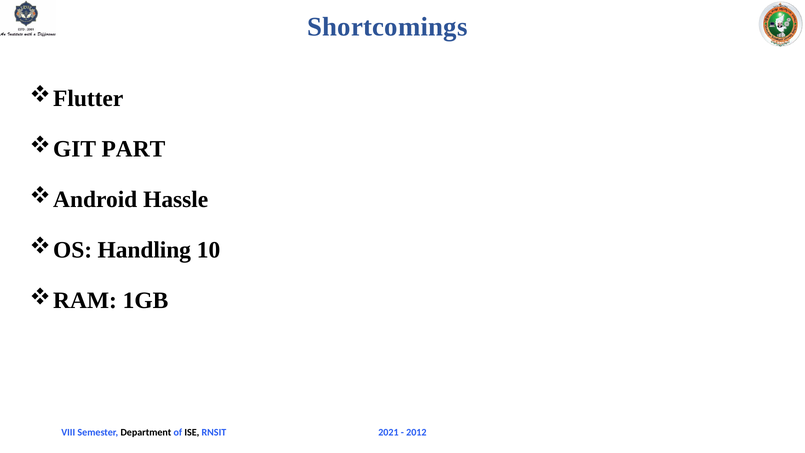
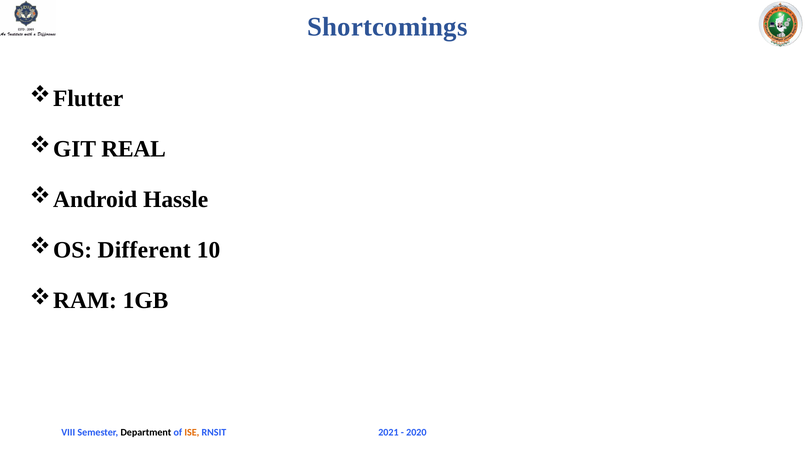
PART: PART -> REAL
Handling: Handling -> Different
ISE colour: black -> orange
2012: 2012 -> 2020
